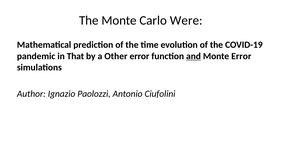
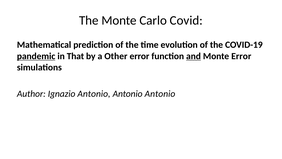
Were: Were -> Covid
pandemic underline: none -> present
Ignazio Paolozzi: Paolozzi -> Antonio
Ciufolini at (160, 94): Ciufolini -> Antonio
